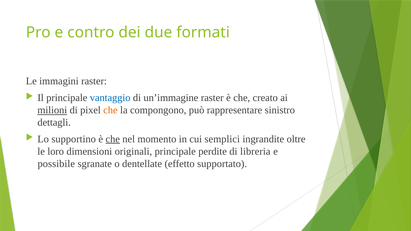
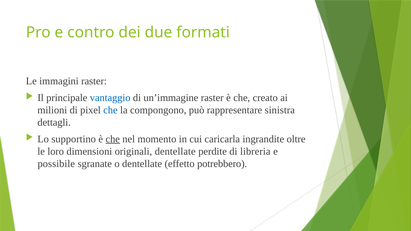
milioni underline: present -> none
che at (110, 110) colour: orange -> blue
sinistro: sinistro -> sinistra
semplici: semplici -> caricarla
originali principale: principale -> dentellate
supportato: supportato -> potrebbero
